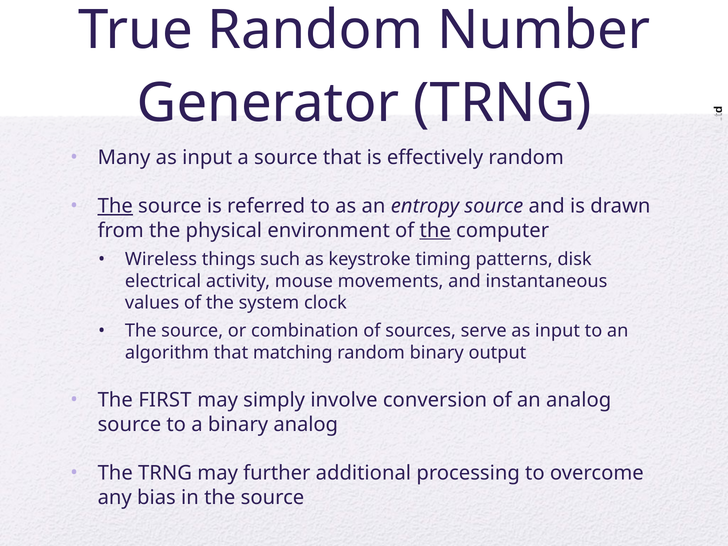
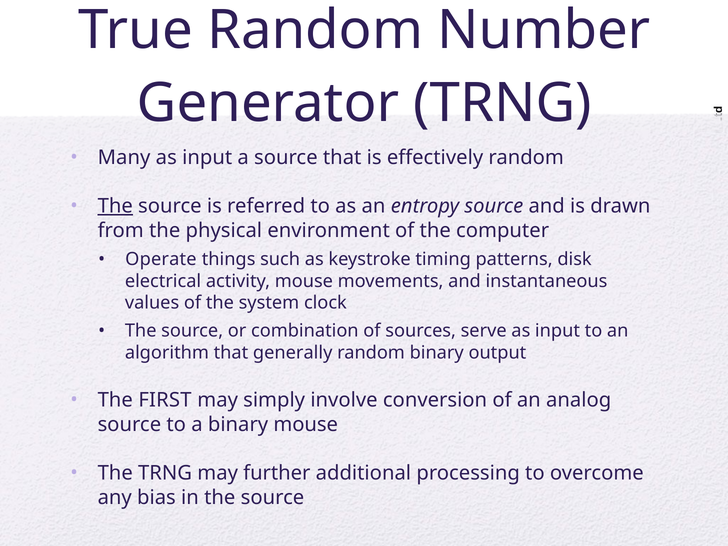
the at (435, 230) underline: present -> none
Wireless: Wireless -> Operate
matching: matching -> generally
binary analog: analog -> mouse
